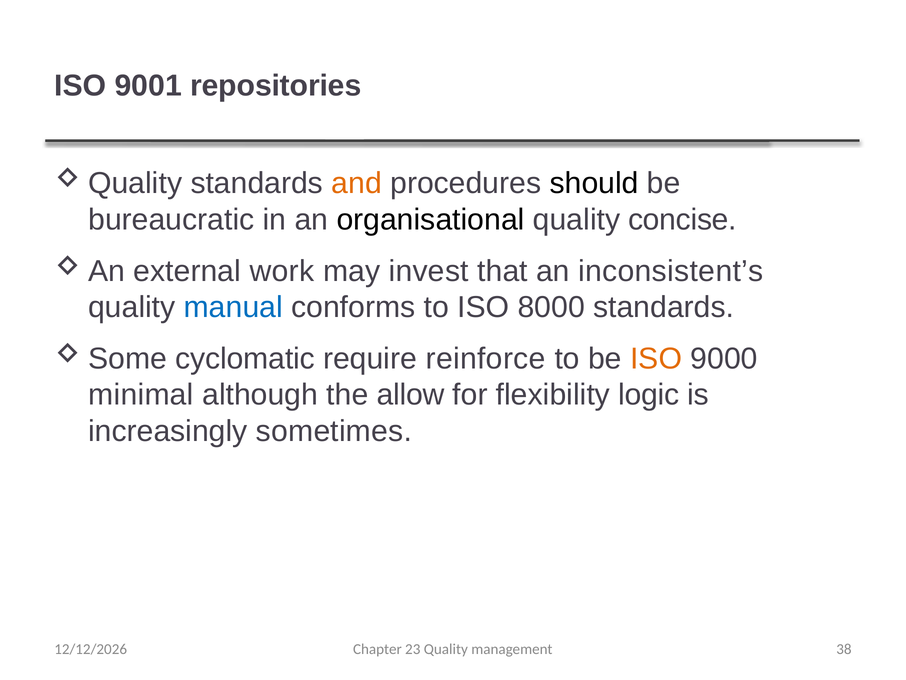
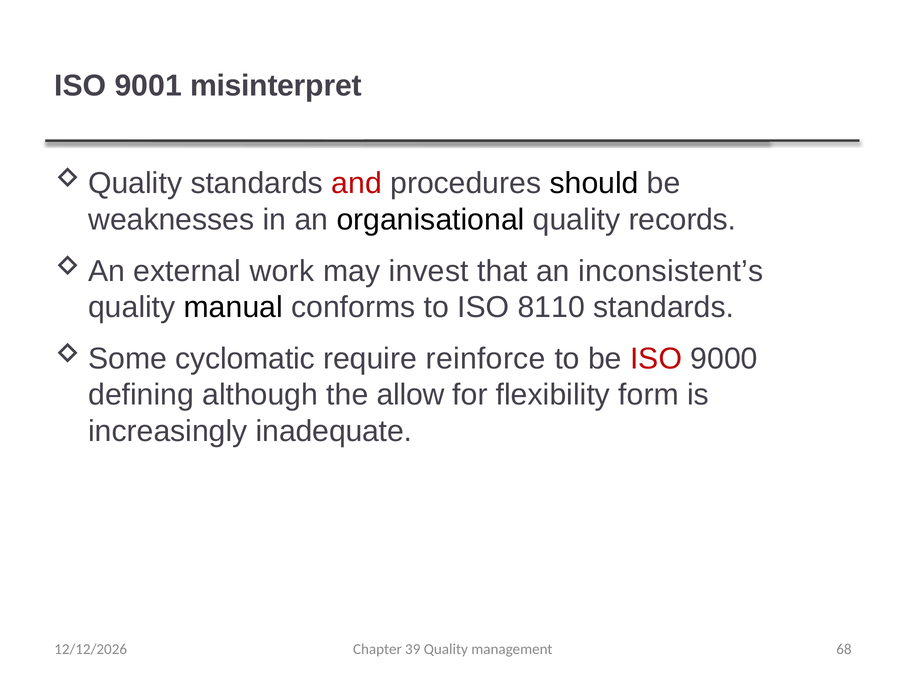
repositories: repositories -> misinterpret
and colour: orange -> red
bureaucratic: bureaucratic -> weaknesses
concise: concise -> records
manual colour: blue -> black
8000: 8000 -> 8110
ISO at (656, 358) colour: orange -> red
minimal: minimal -> defining
logic: logic -> form
sometimes: sometimes -> inadequate
23: 23 -> 39
38: 38 -> 68
